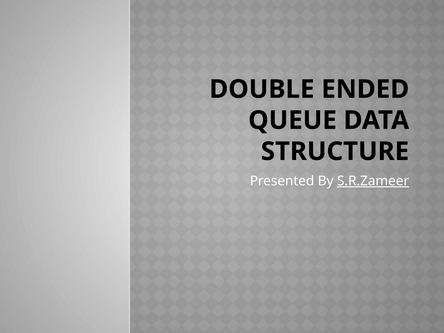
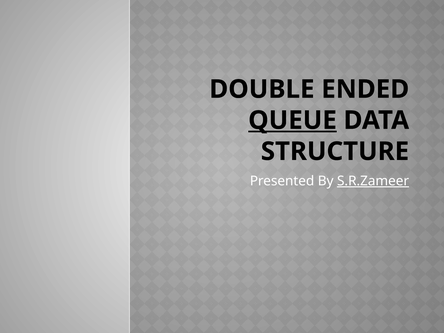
QUEUE underline: none -> present
